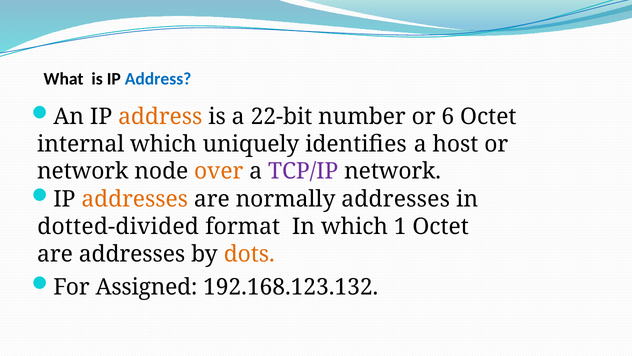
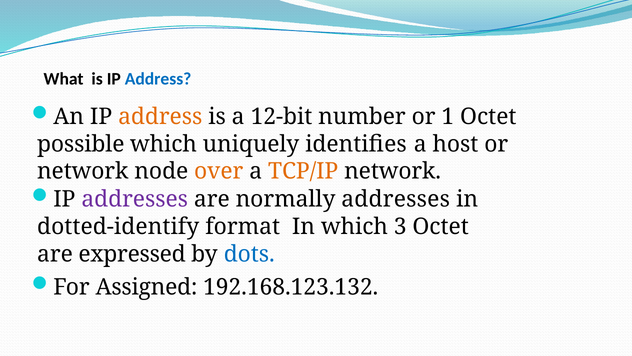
22-bit: 22-bit -> 12-bit
6: 6 -> 1
internal: internal -> possible
TCP/IP colour: purple -> orange
addresses at (135, 199) colour: orange -> purple
dotted-divided: dotted-divided -> dotted-identify
1: 1 -> 3
are addresses: addresses -> expressed
dots colour: orange -> blue
